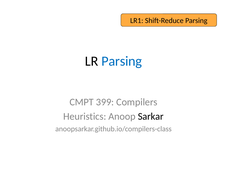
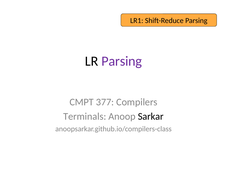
Parsing at (122, 61) colour: blue -> purple
399: 399 -> 377
Heuristics: Heuristics -> Terminals
